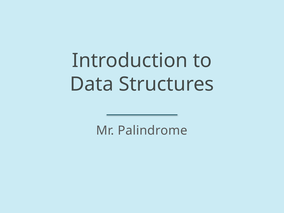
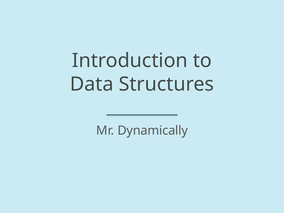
Palindrome: Palindrome -> Dynamically
